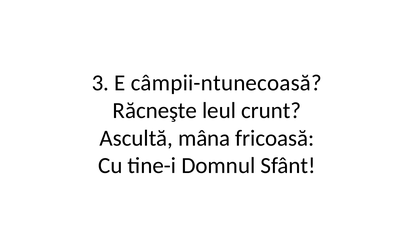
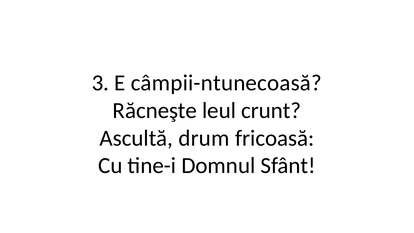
mâna: mâna -> drum
